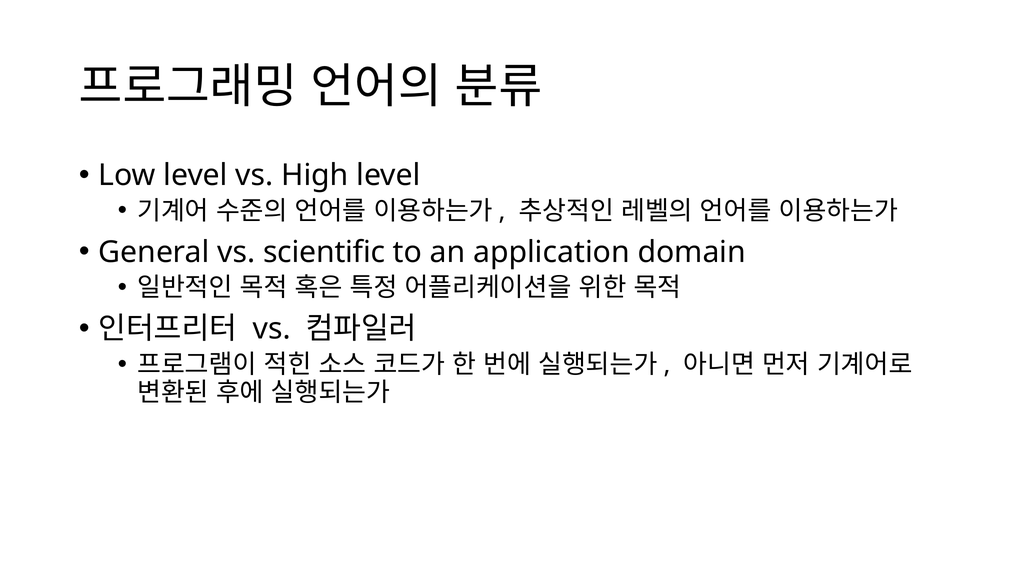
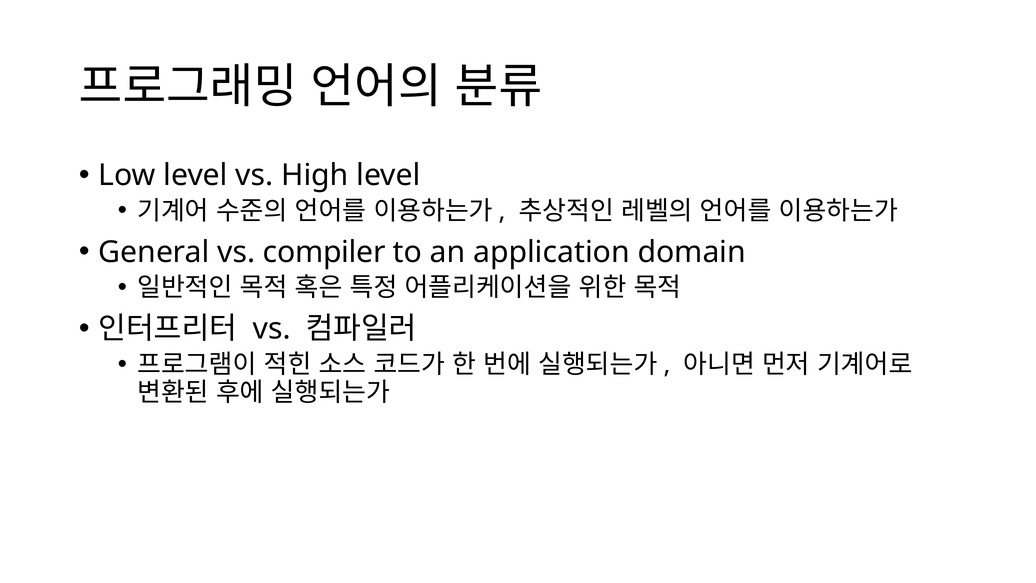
scientific: scientific -> compiler
